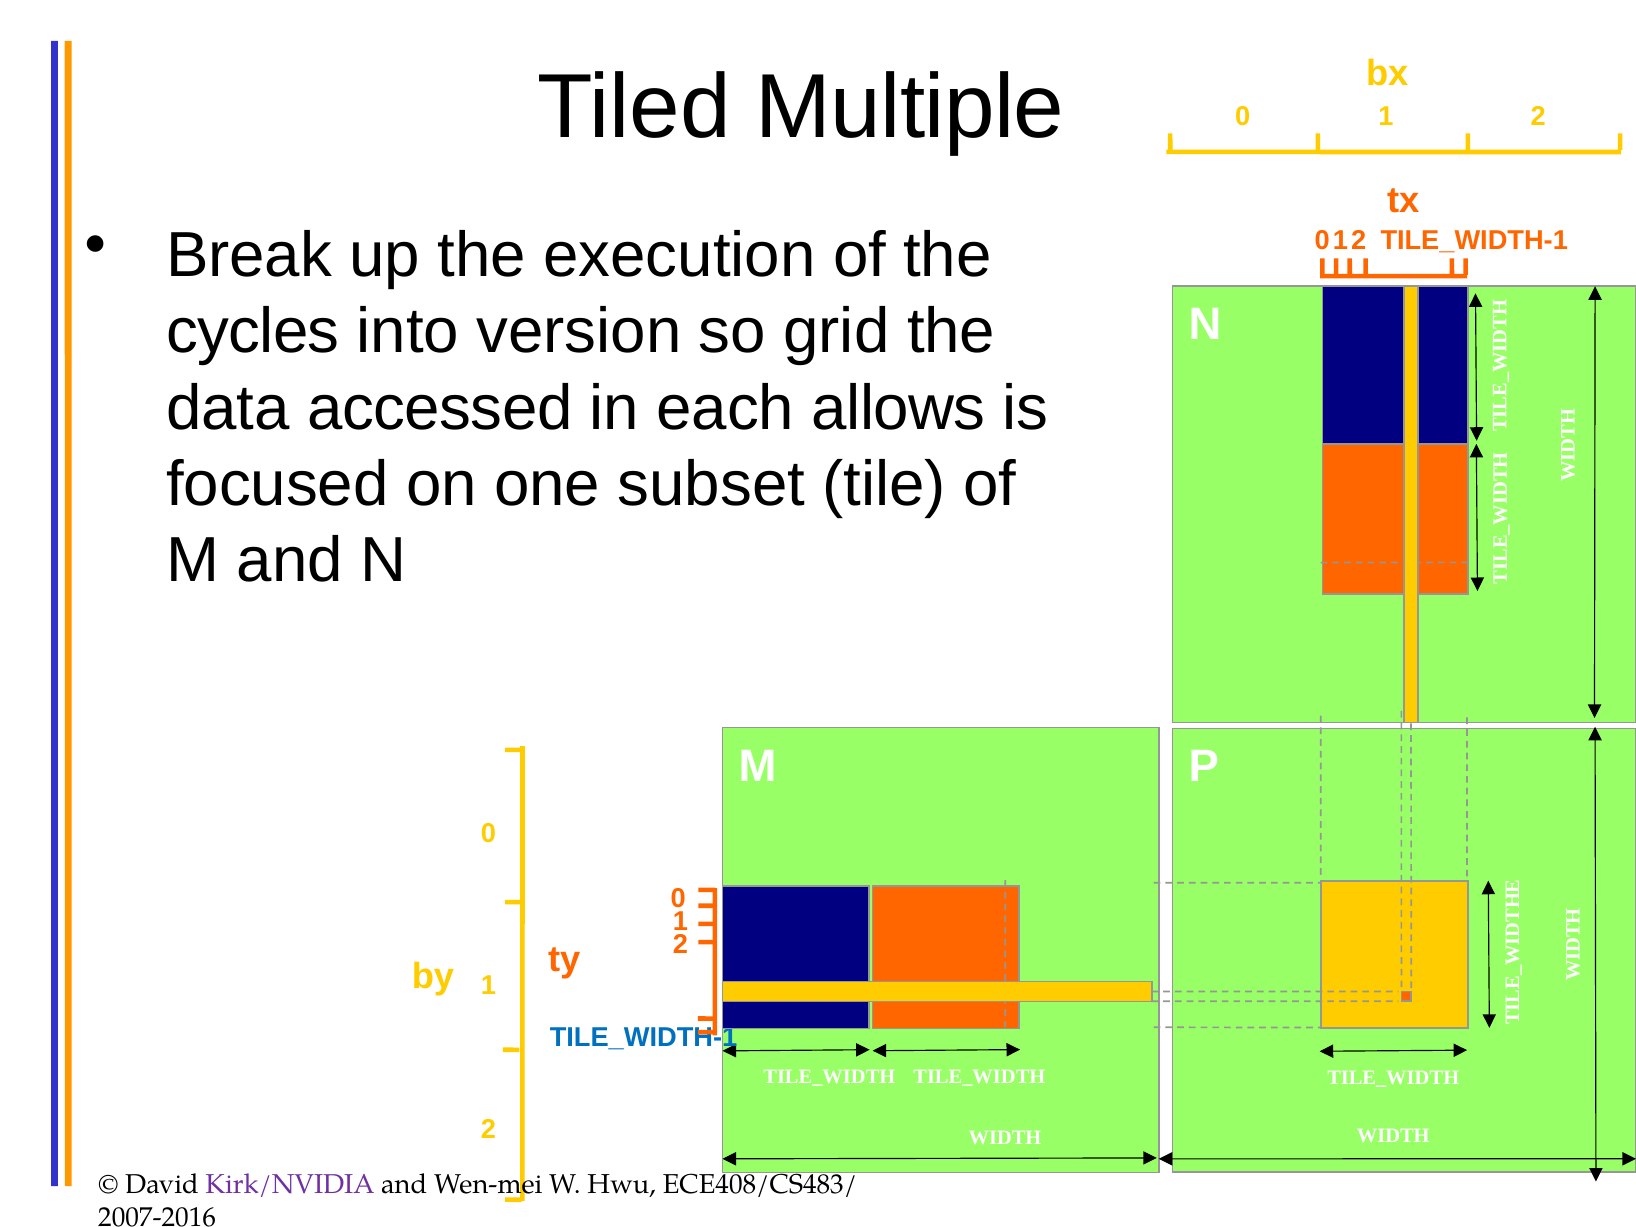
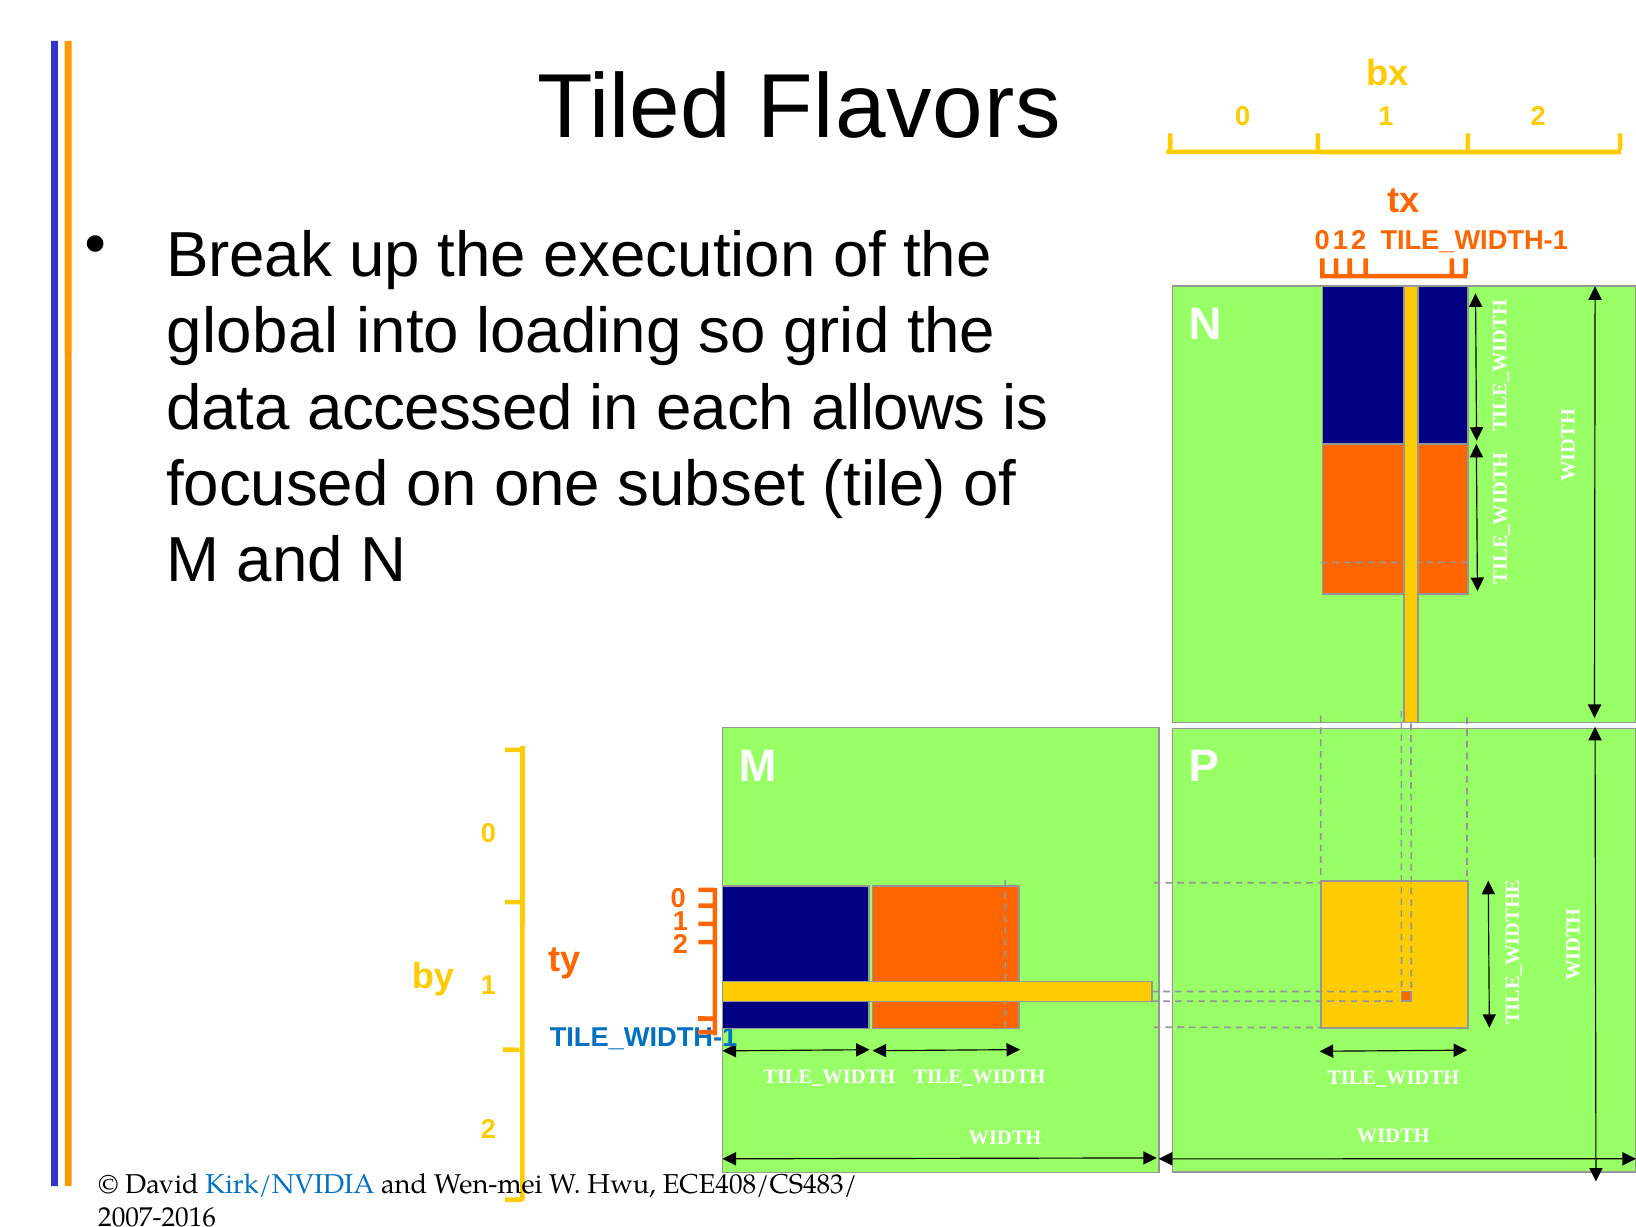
Multiple: Multiple -> Flavors
cycles: cycles -> global
version: version -> loading
Kirk/NVIDIA colour: purple -> blue
